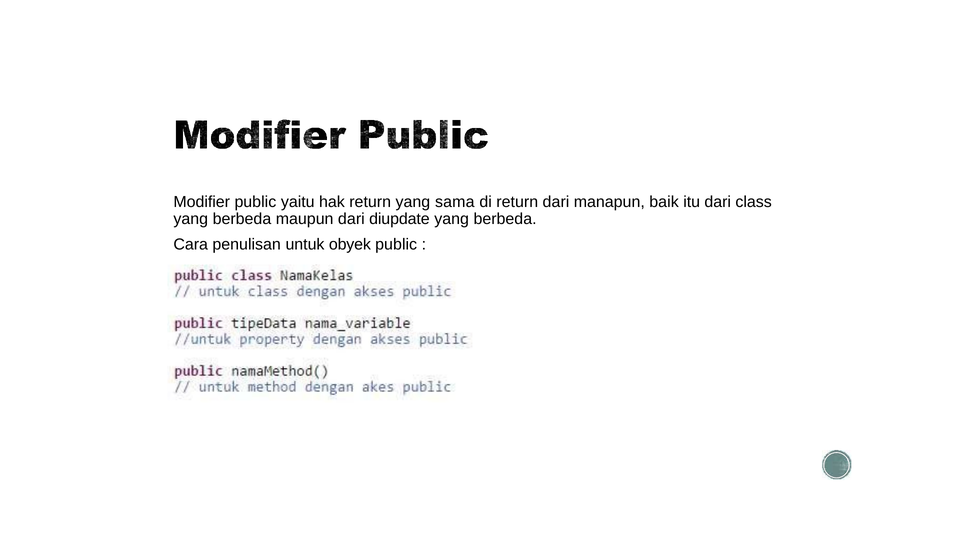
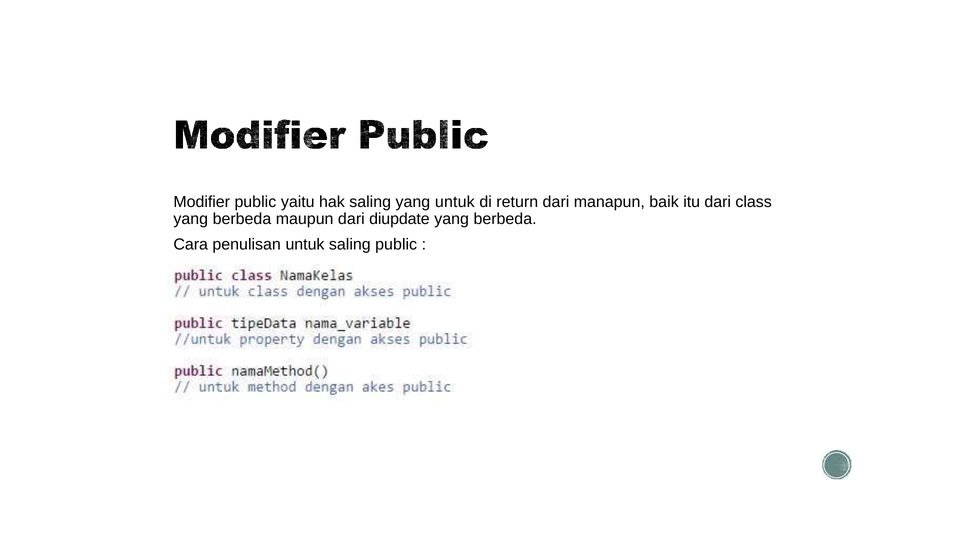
hak return: return -> saling
yang sama: sama -> untuk
untuk obyek: obyek -> saling
